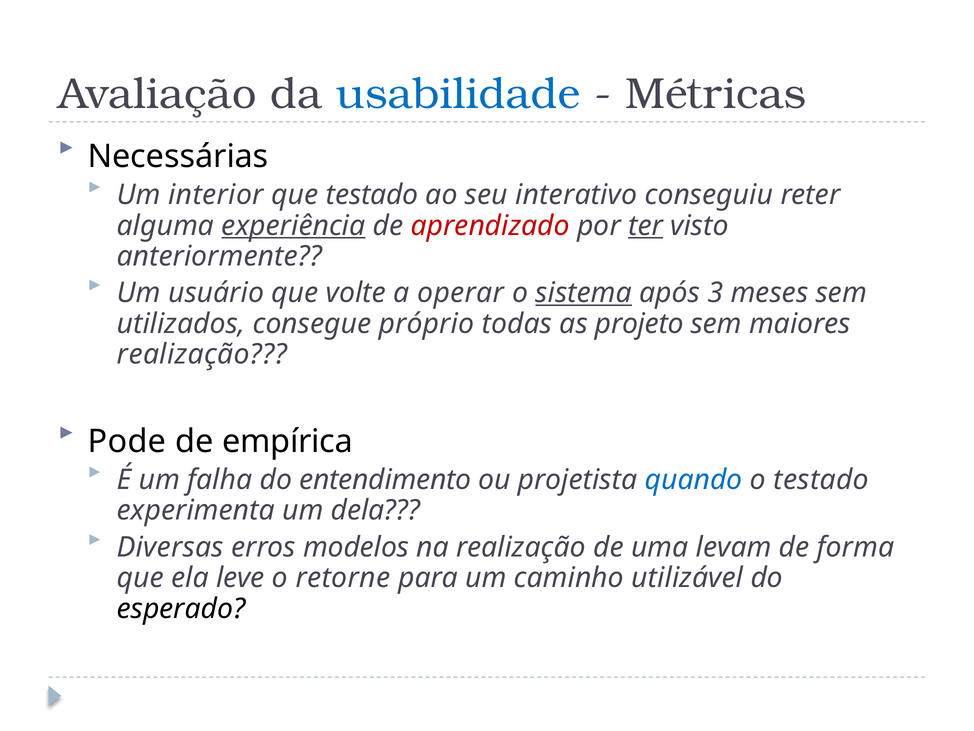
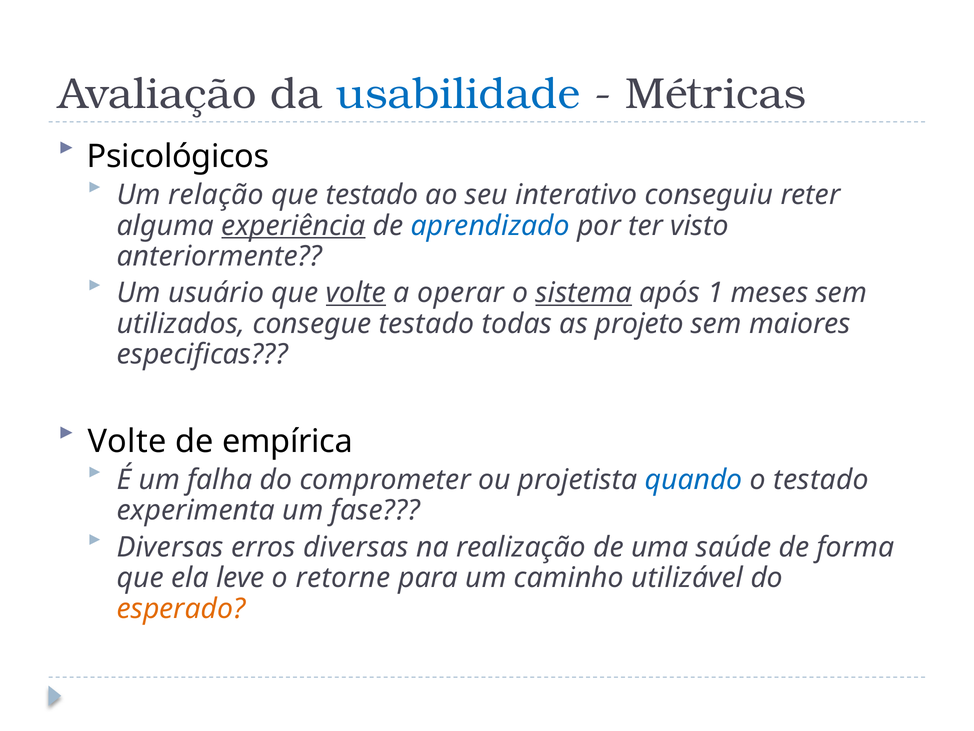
Necessárias: Necessárias -> Psicológicos
interior: interior -> relação
aprendizado colour: red -> blue
ter underline: present -> none
volte at (356, 293) underline: none -> present
3: 3 -> 1
consegue próprio: próprio -> testado
realização at (202, 354): realização -> especificas
Pode at (127, 441): Pode -> Volte
entendimento: entendimento -> comprometer
dela: dela -> fase
erros modelos: modelos -> diversas
levam: levam -> saúde
esperado colour: black -> orange
